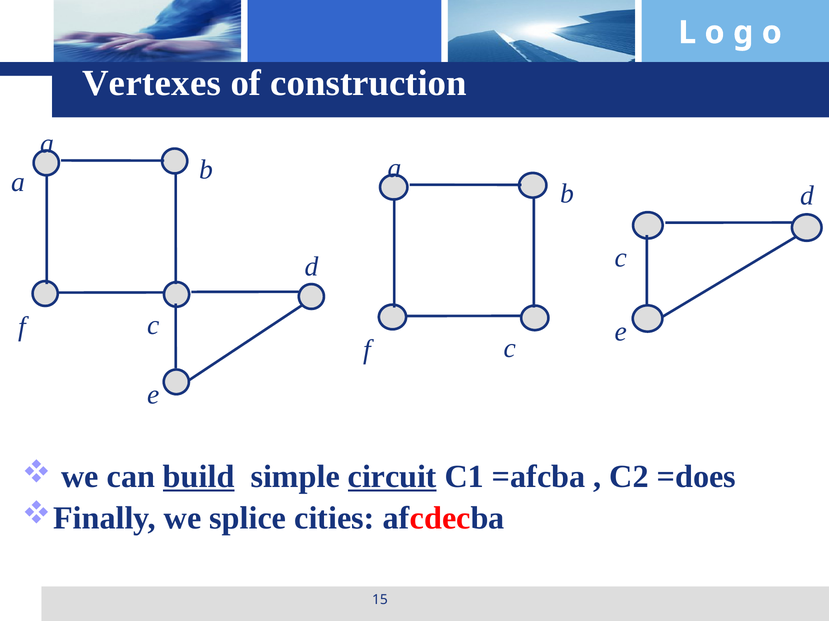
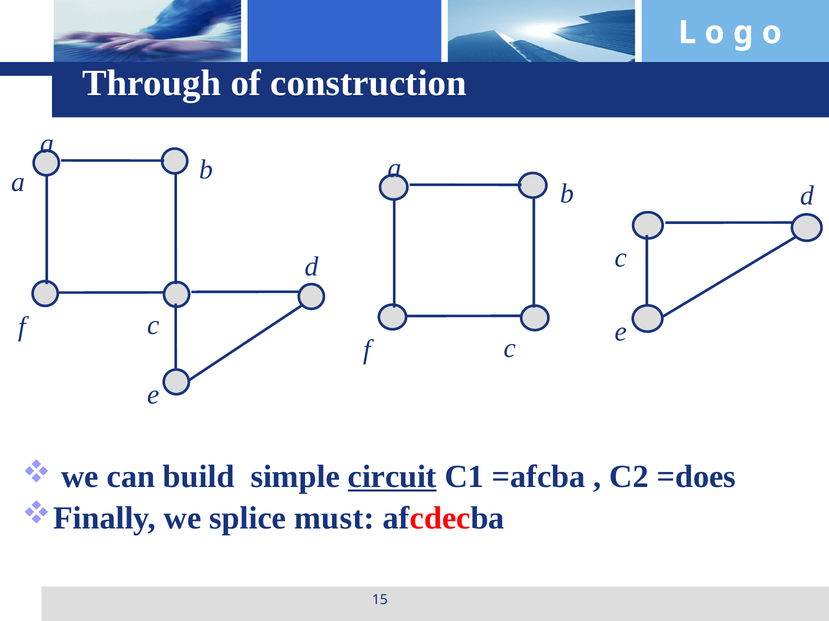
Vertexes: Vertexes -> Through
build underline: present -> none
cities: cities -> must
